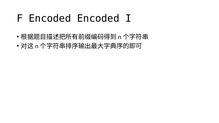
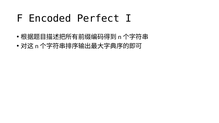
Encoded Encoded: Encoded -> Perfect
